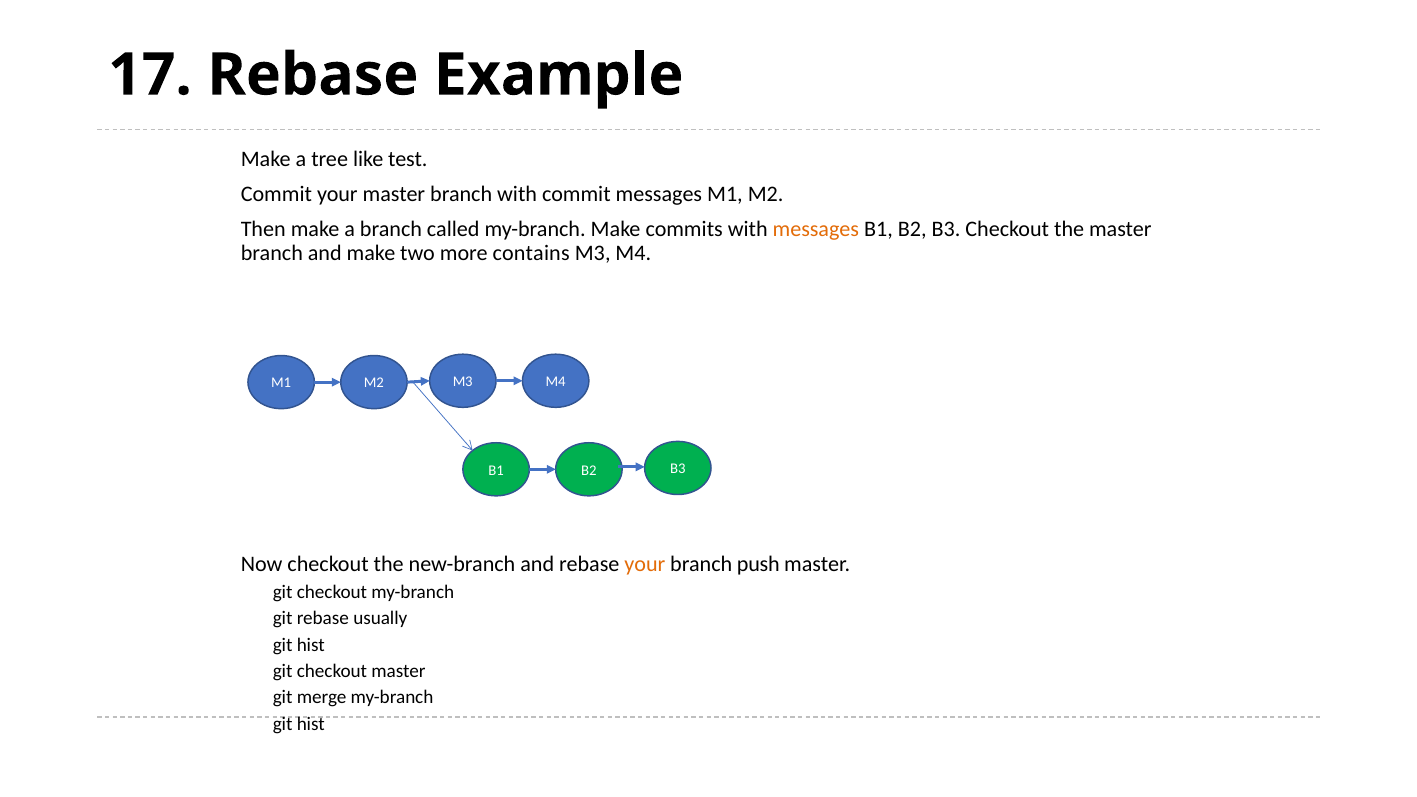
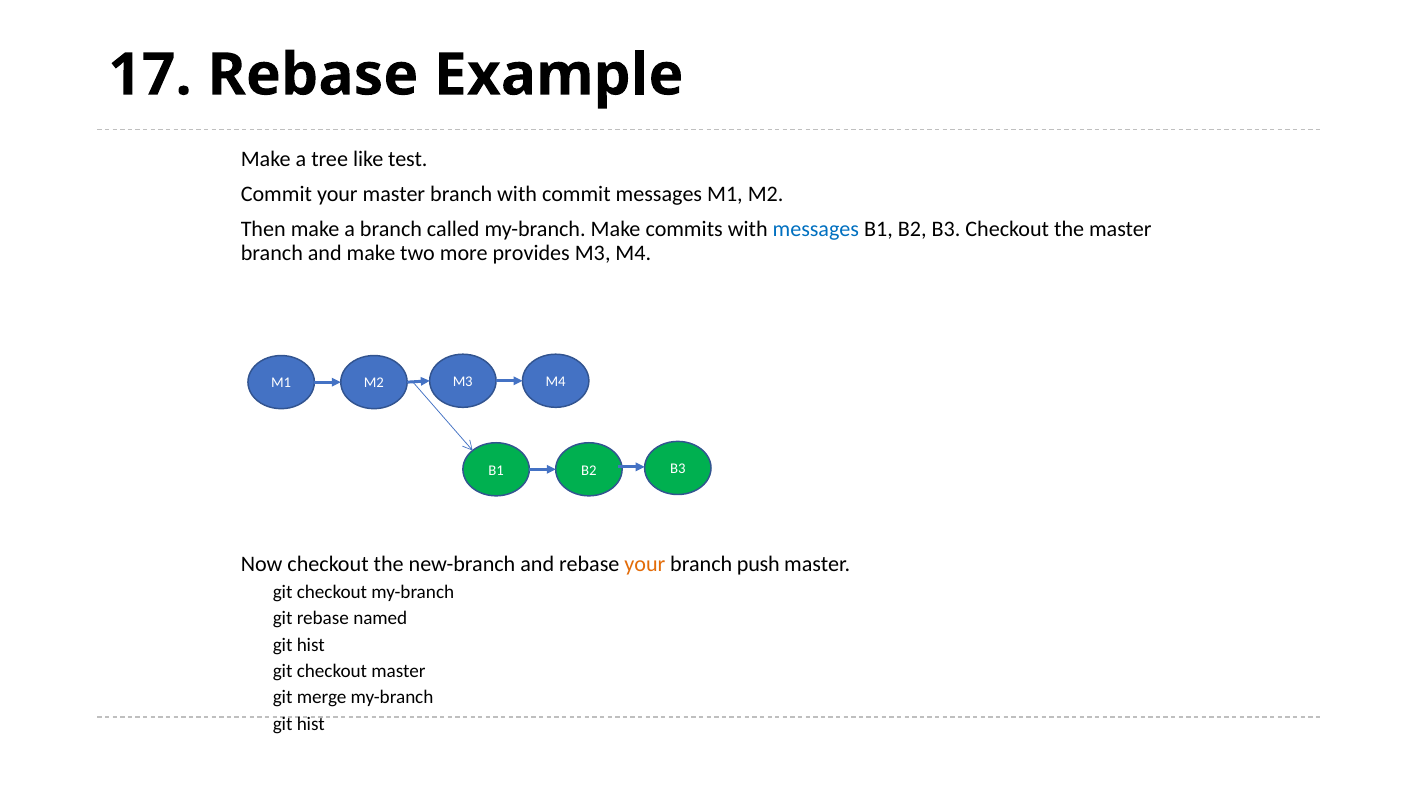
messages at (816, 229) colour: orange -> blue
contains: contains -> provides
usually: usually -> named
